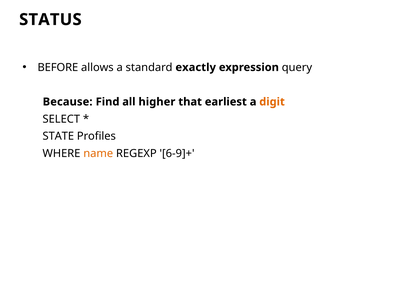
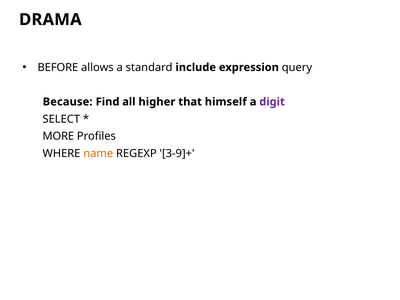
STATUS: STATUS -> DRAMA
exactly: exactly -> include
earliest: earliest -> himself
digit colour: orange -> purple
STATE: STATE -> MORE
6-9]+: 6-9]+ -> 3-9]+
